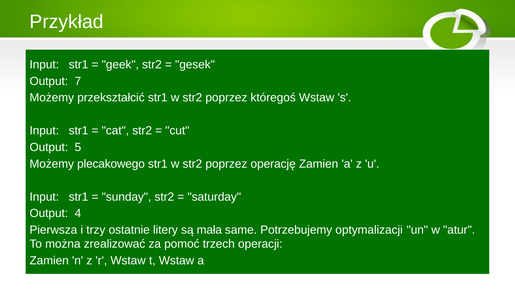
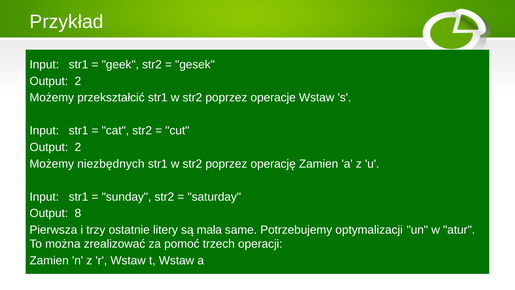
7 at (78, 81): 7 -> 2
któregoś: któregoś -> operacje
5 at (78, 147): 5 -> 2
plecakowego: plecakowego -> niezbędnych
4: 4 -> 8
